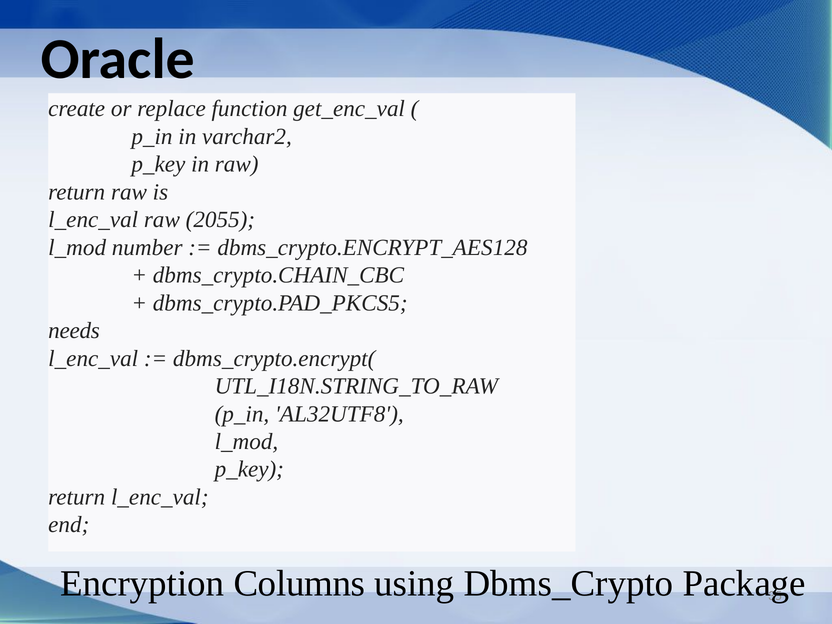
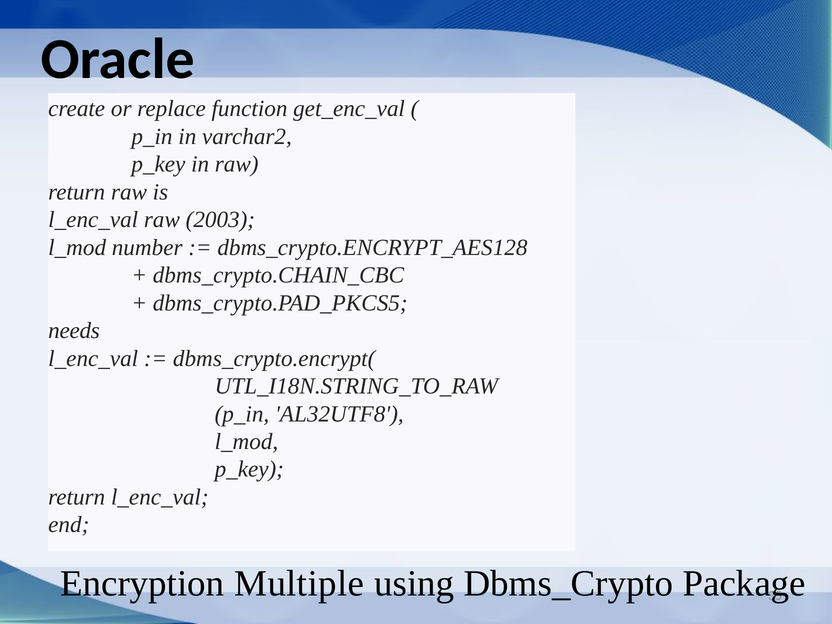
2055: 2055 -> 2003
Columns: Columns -> Multiple
